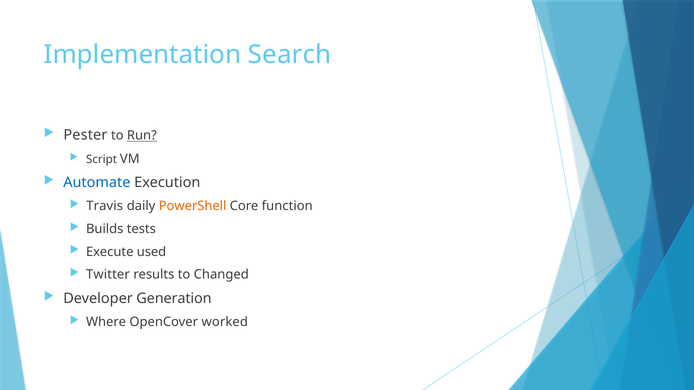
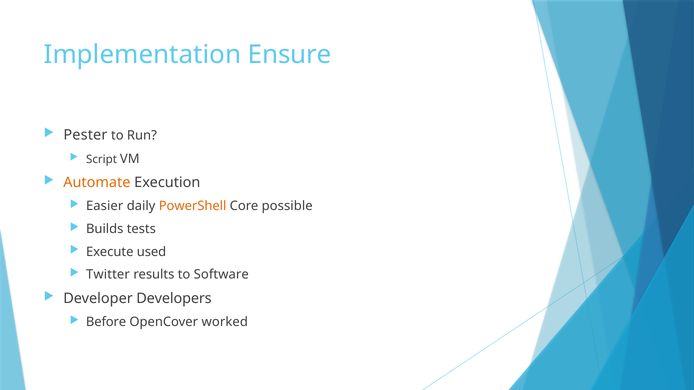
Search: Search -> Ensure
Run underline: present -> none
Automate colour: blue -> orange
Travis: Travis -> Easier
function: function -> possible
Changed: Changed -> Software
Generation: Generation -> Developers
Where: Where -> Before
